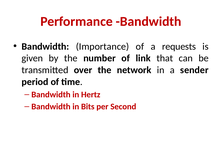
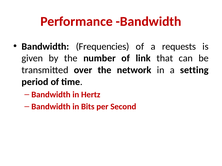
Importance: Importance -> Frequencies
sender: sender -> setting
